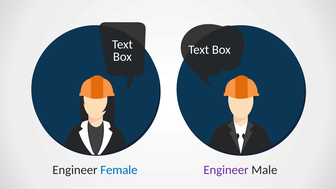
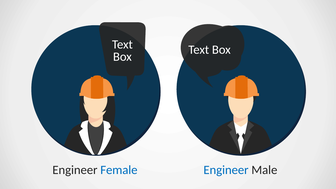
Engineer at (226, 170) colour: purple -> blue
